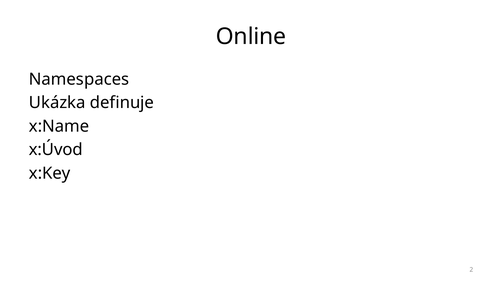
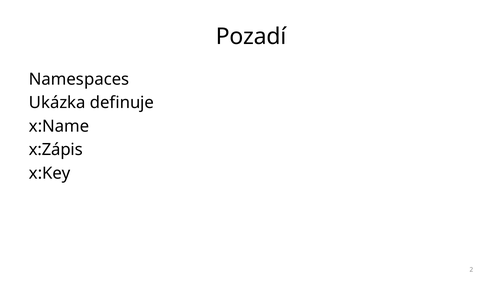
Online: Online -> Pozadí
x:Úvod: x:Úvod -> x:Zápis
